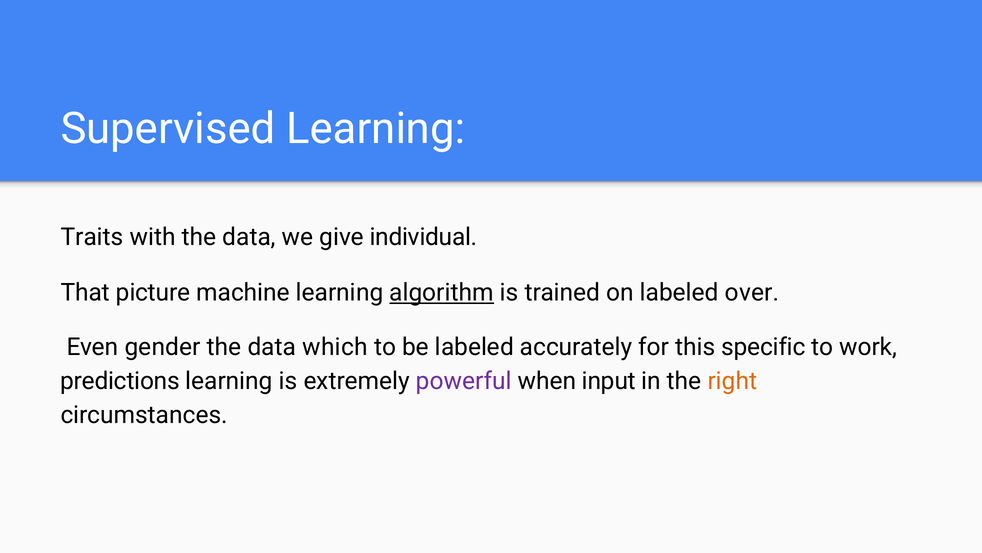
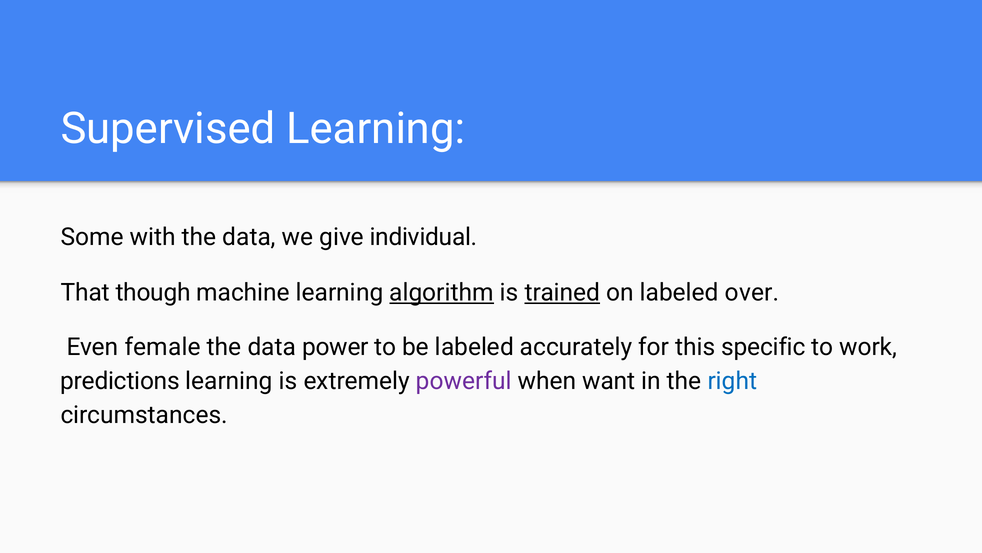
Traits: Traits -> Some
picture: picture -> though
trained underline: none -> present
gender: gender -> female
which: which -> power
input: input -> want
right colour: orange -> blue
